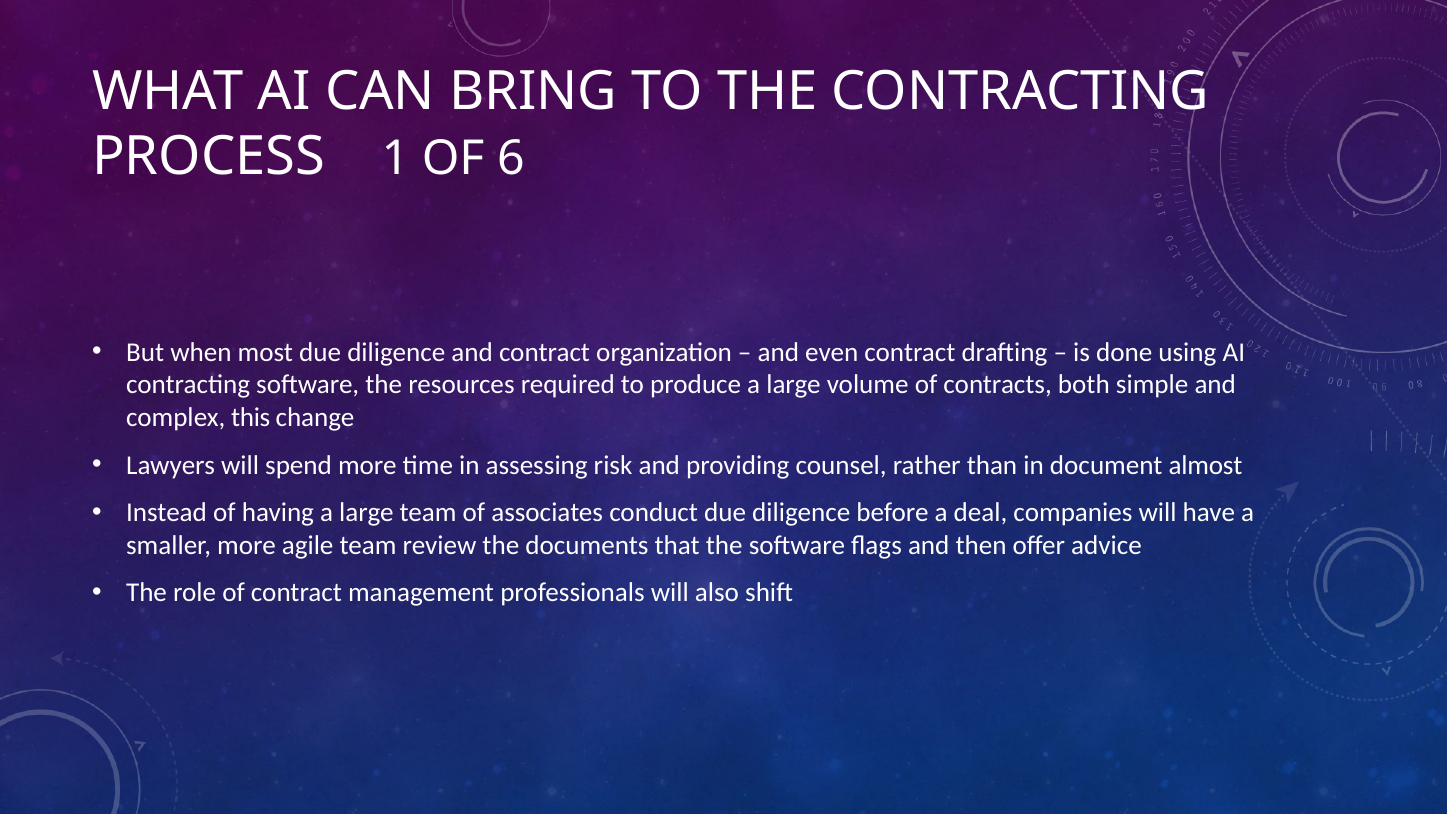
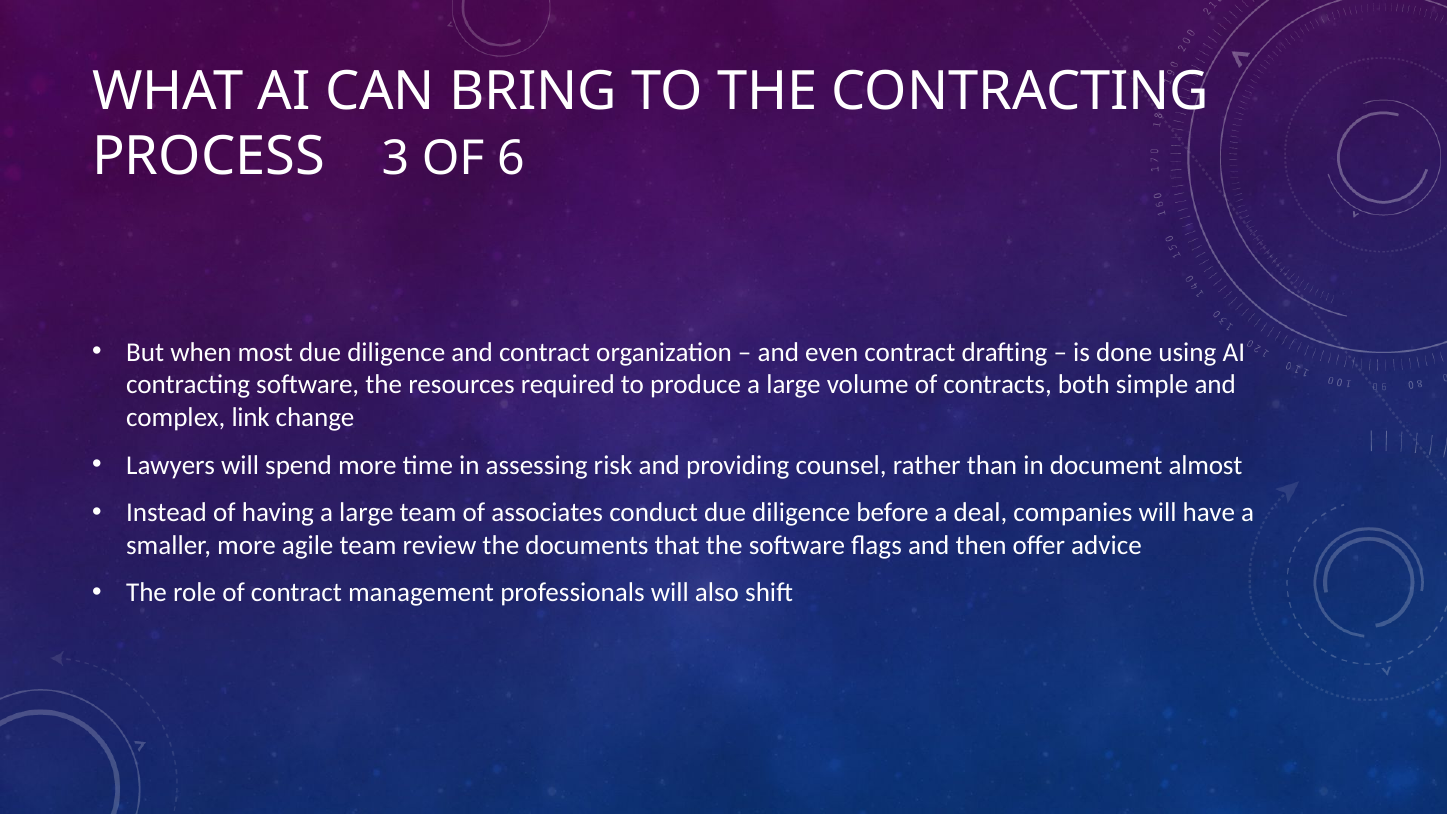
1: 1 -> 3
this: this -> link
